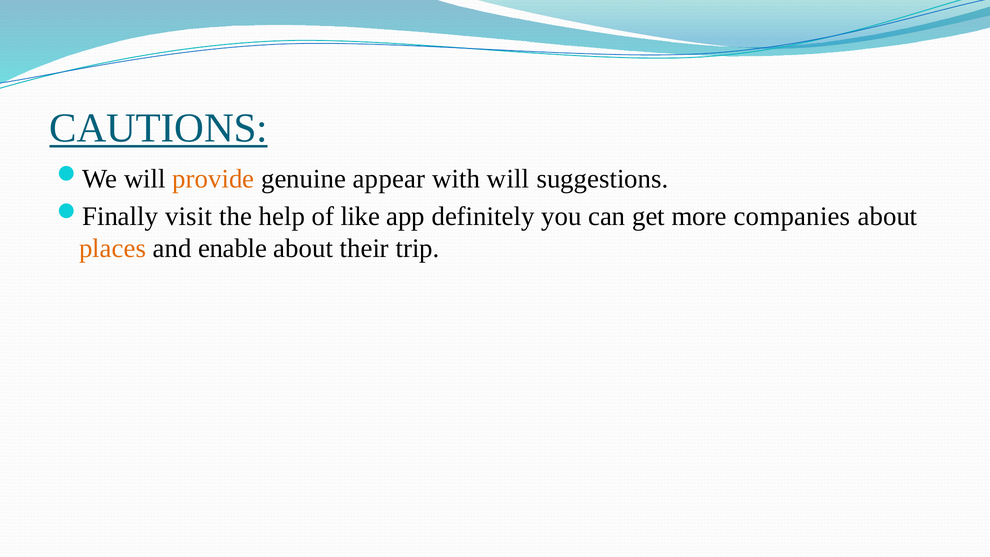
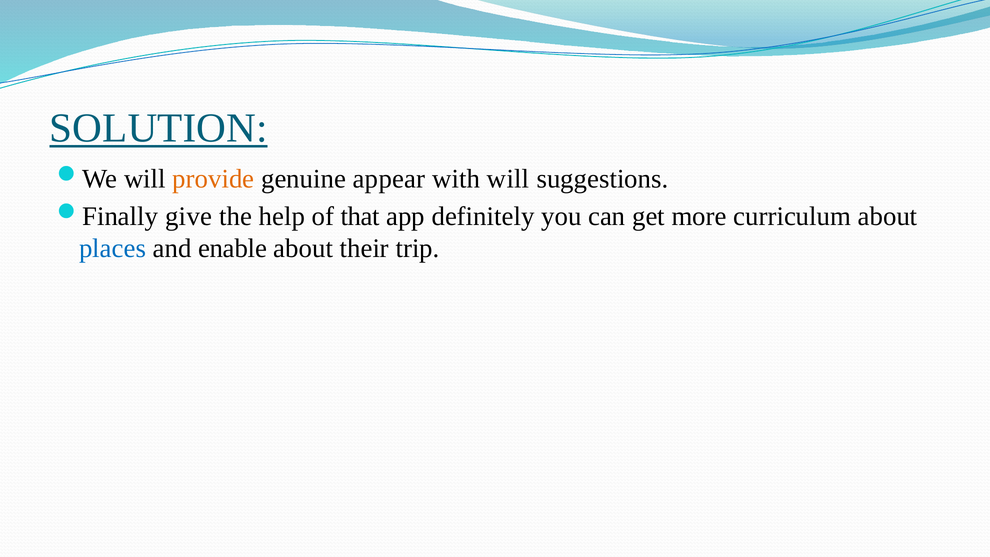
CAUTIONS: CAUTIONS -> SOLUTION
visit: visit -> give
like: like -> that
companies: companies -> curriculum
places colour: orange -> blue
